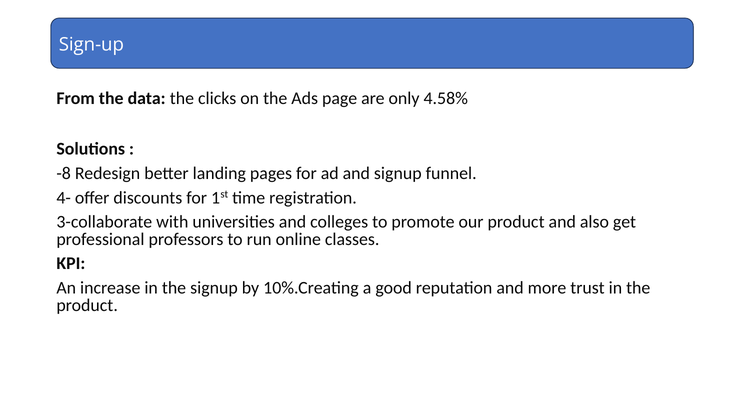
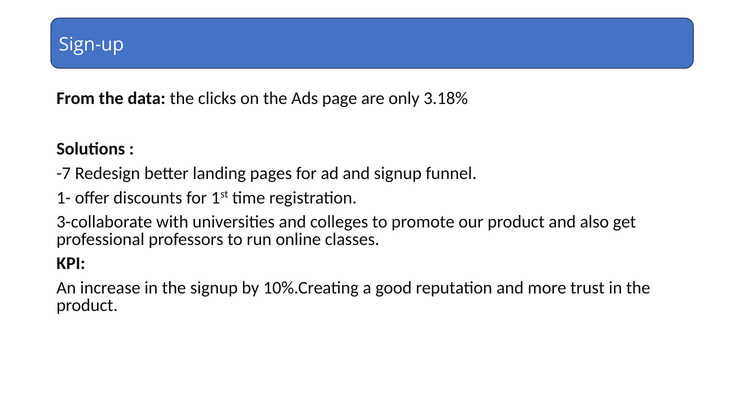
4.58%: 4.58% -> 3.18%
-8: -8 -> -7
4-: 4- -> 1-
